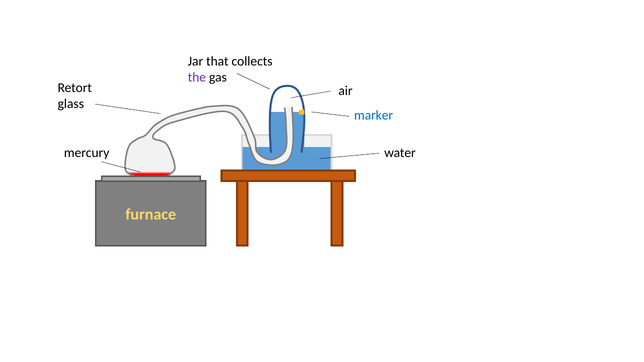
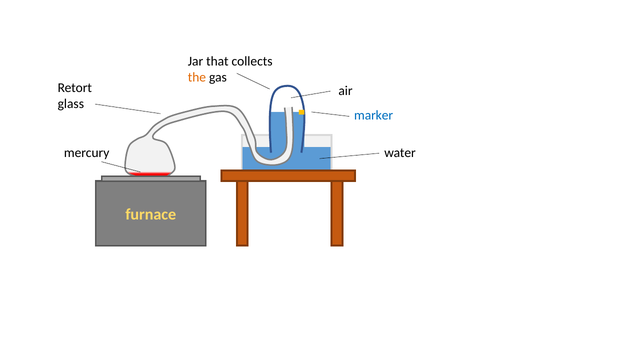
the colour: purple -> orange
